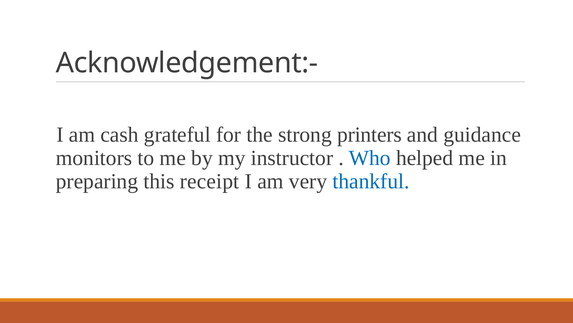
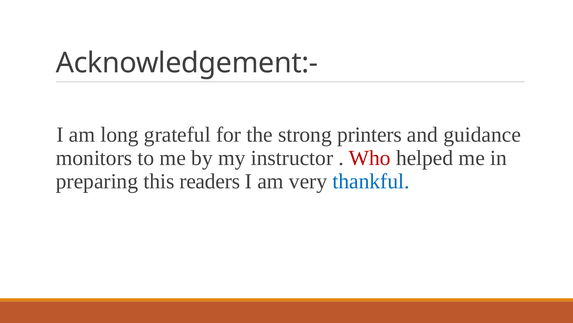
cash: cash -> long
Who colour: blue -> red
receipt: receipt -> readers
